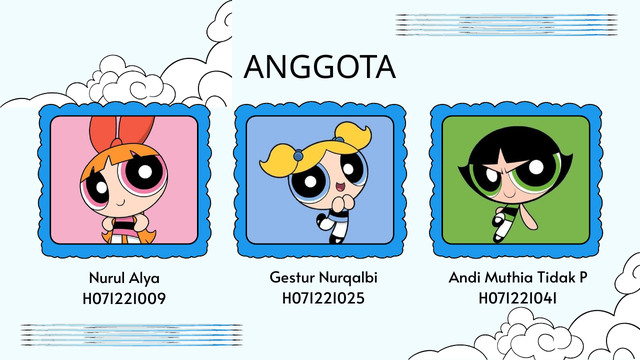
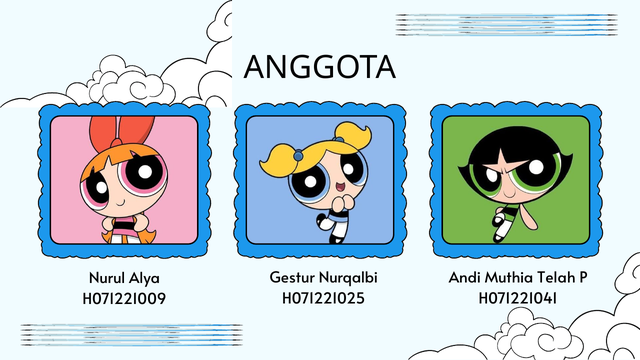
Tidak: Tidak -> Telah
